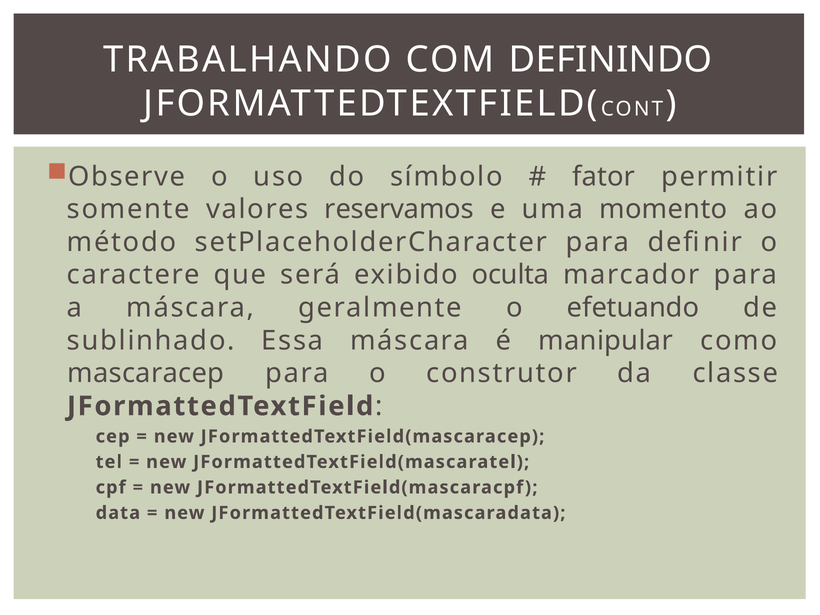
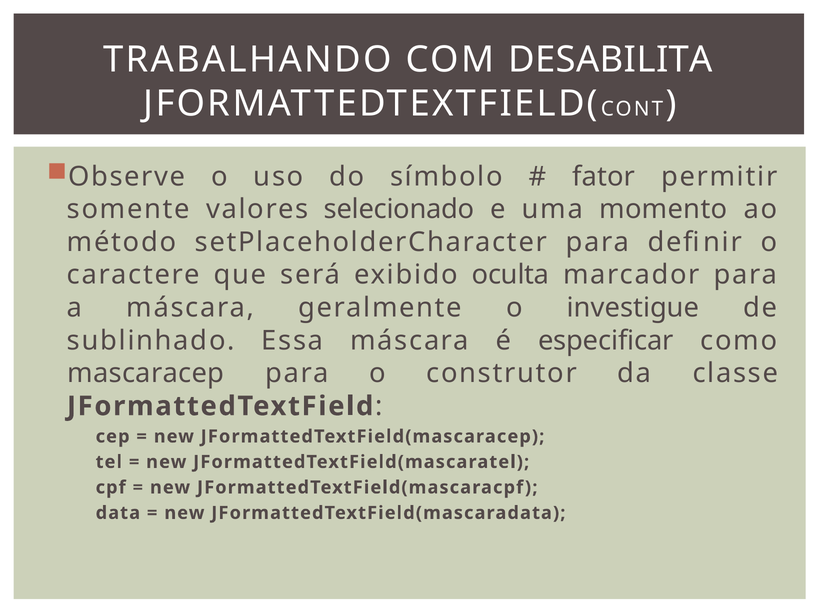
DEFININDO: DEFININDO -> DESABILITA
reservamos: reservamos -> selecionado
efetuando: efetuando -> investigue
manipular: manipular -> especificar
